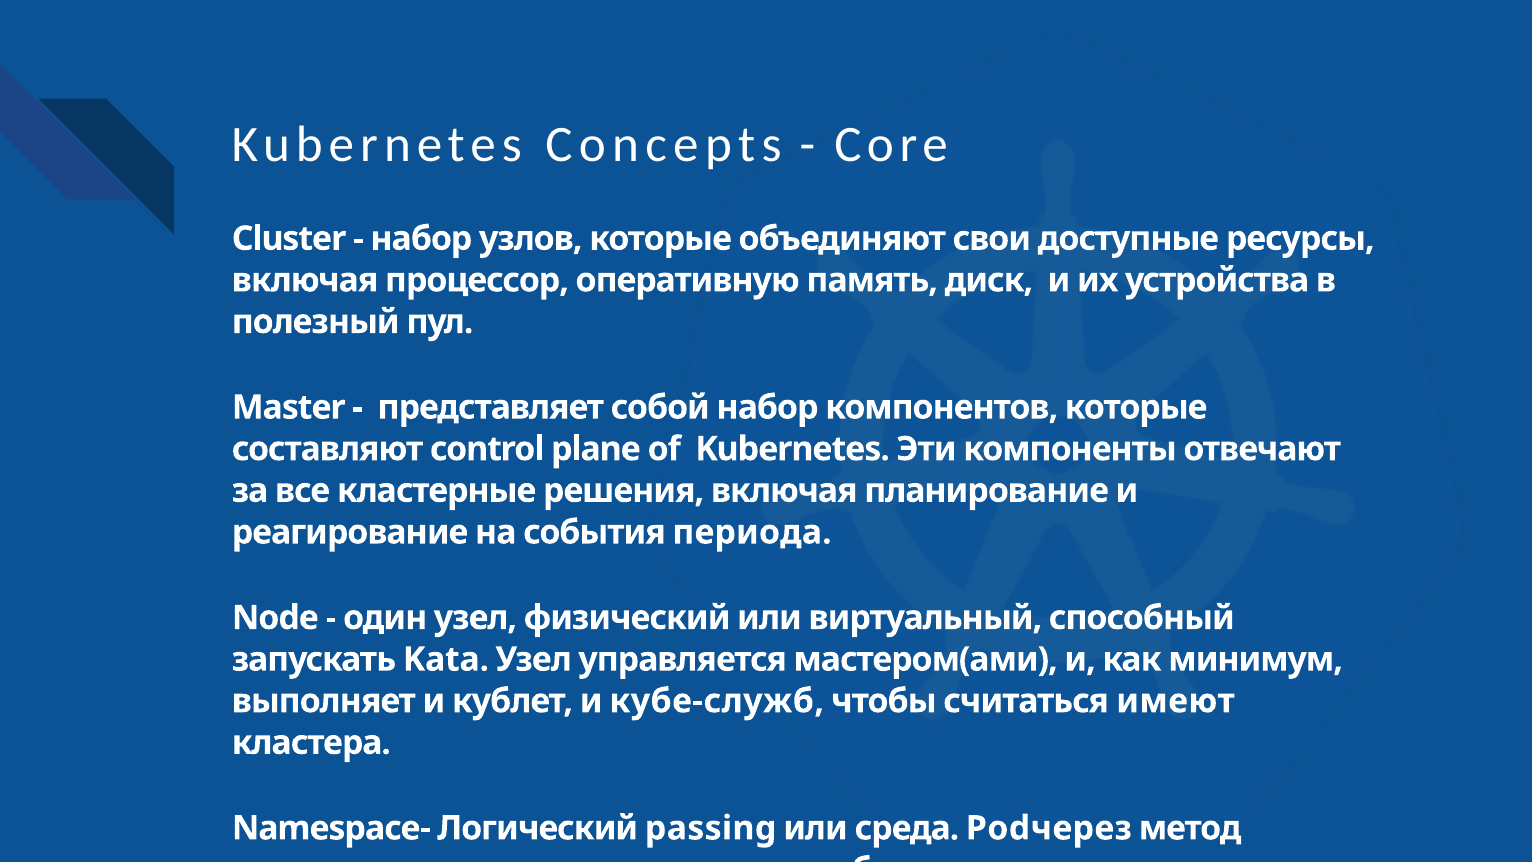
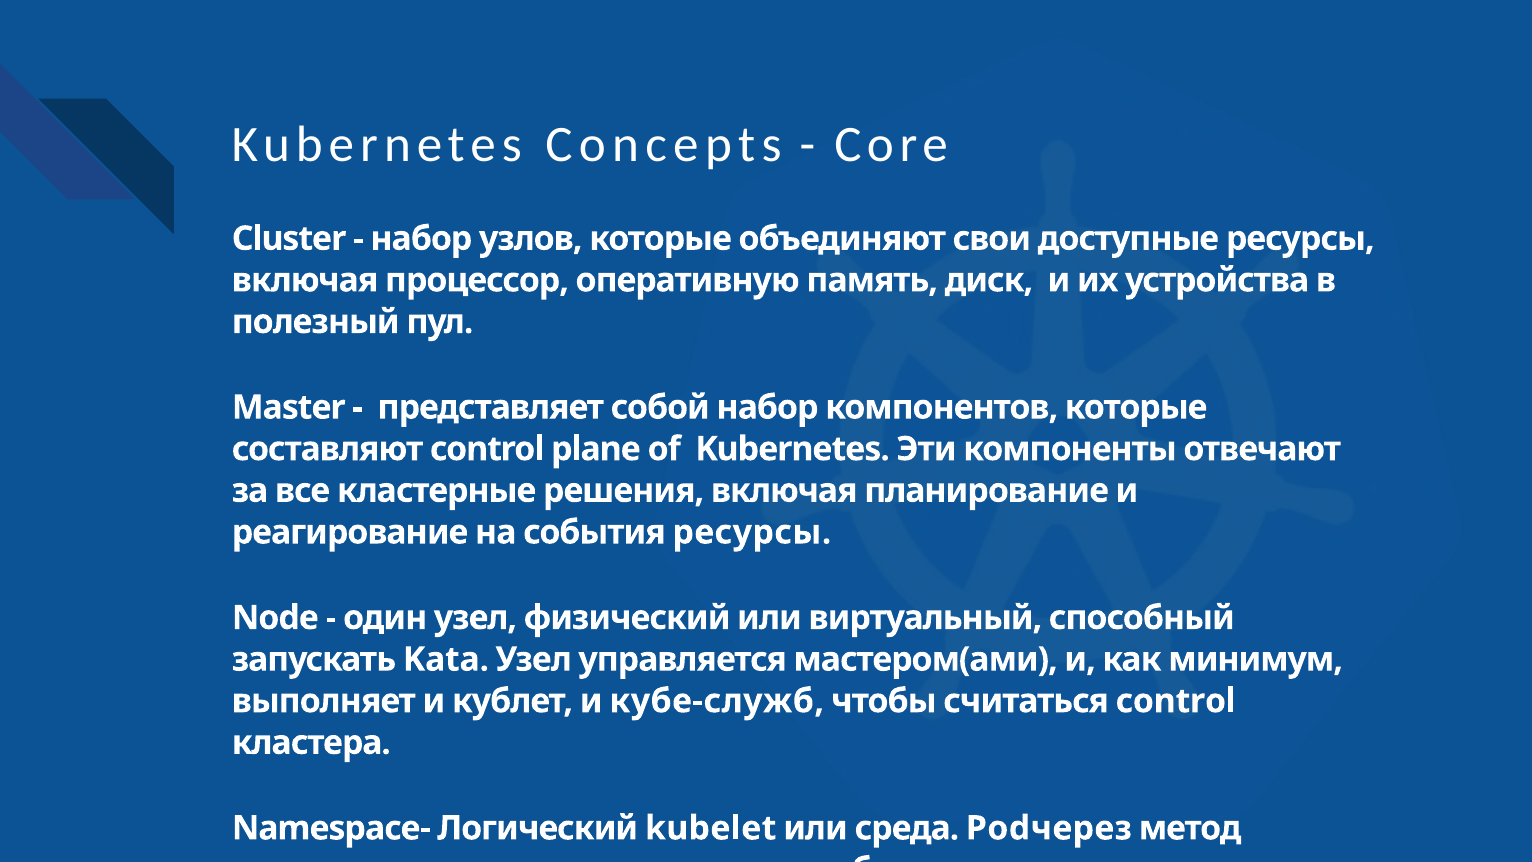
события периода: периода -> ресурсы
считаться имеют: имеют -> control
passing: passing -> kubelet
